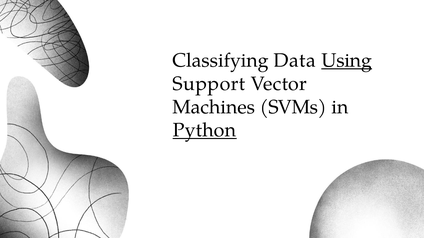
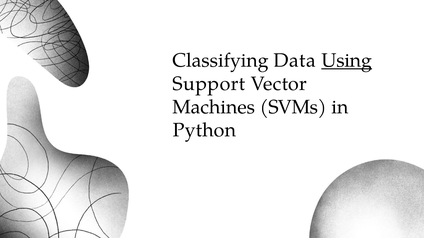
Python underline: present -> none
